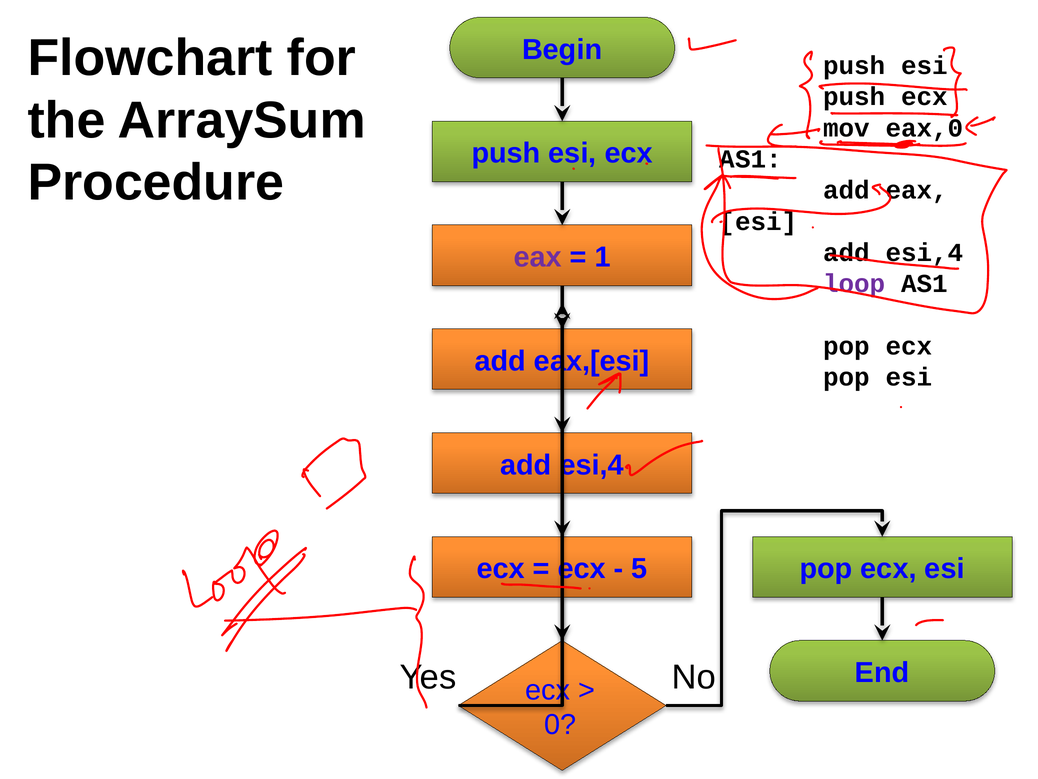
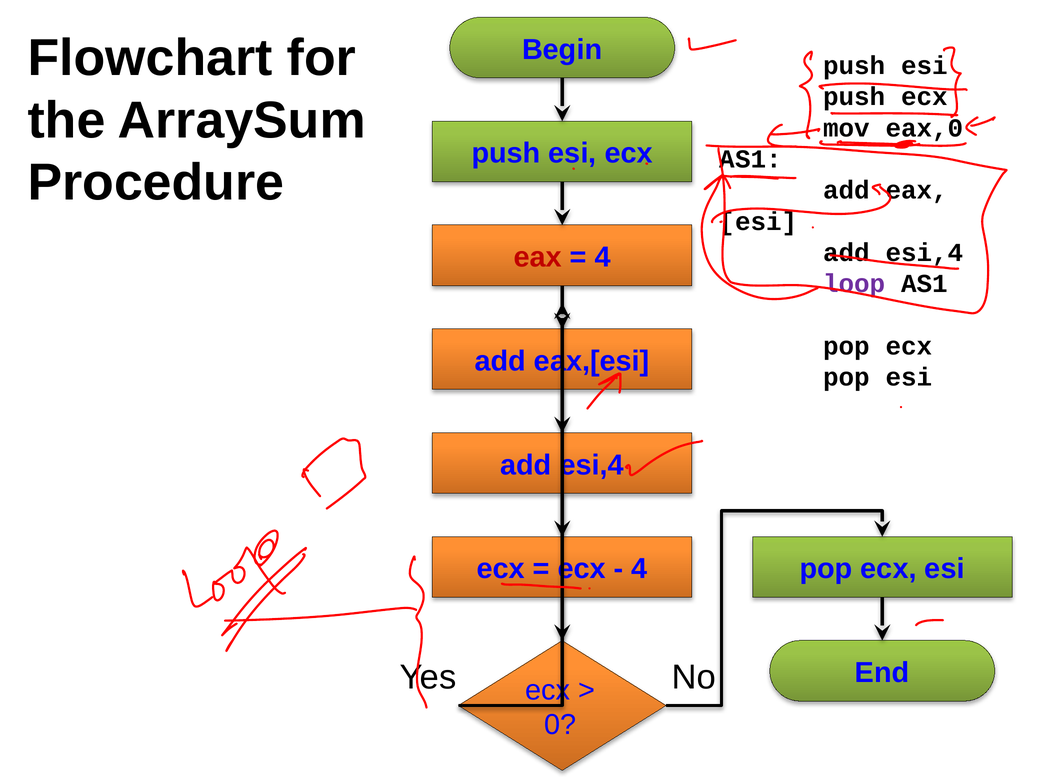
eax at (538, 257) colour: purple -> red
1 at (603, 257): 1 -> 4
5 at (639, 569): 5 -> 4
